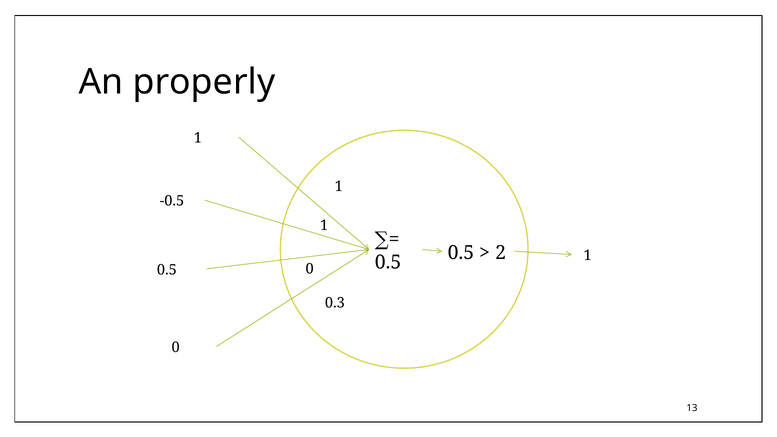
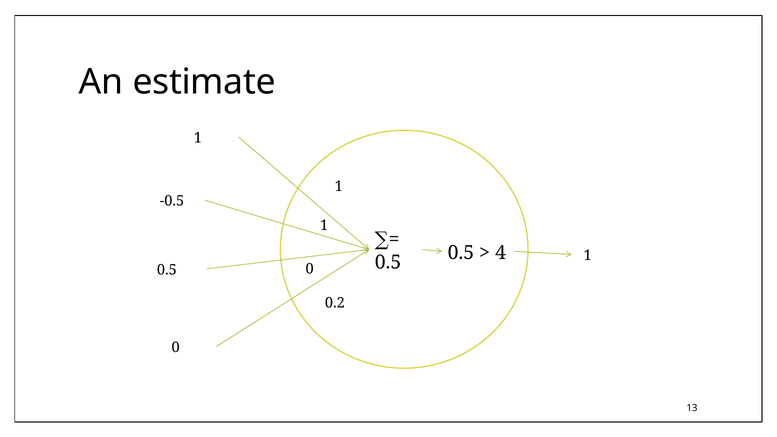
properly: properly -> estimate
2: 2 -> 4
0.3: 0.3 -> 0.2
